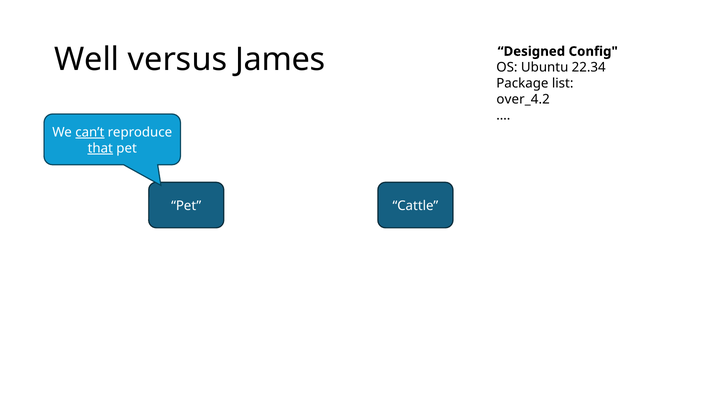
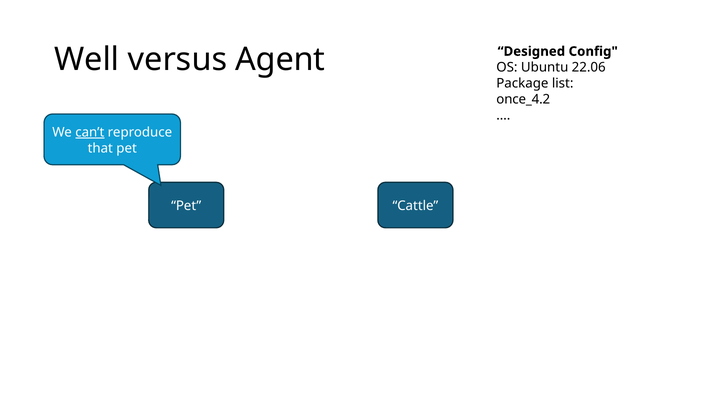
James: James -> Agent
22.34: 22.34 -> 22.06
over_4.2: over_4.2 -> once_4.2
that underline: present -> none
